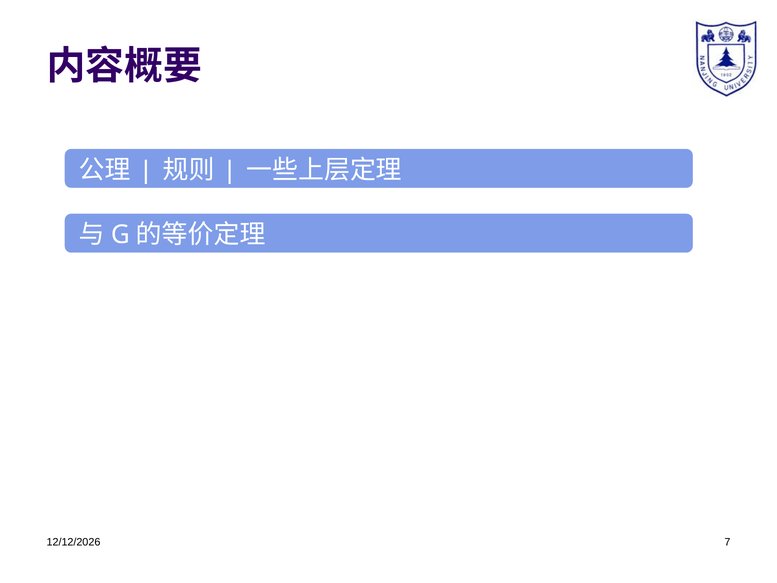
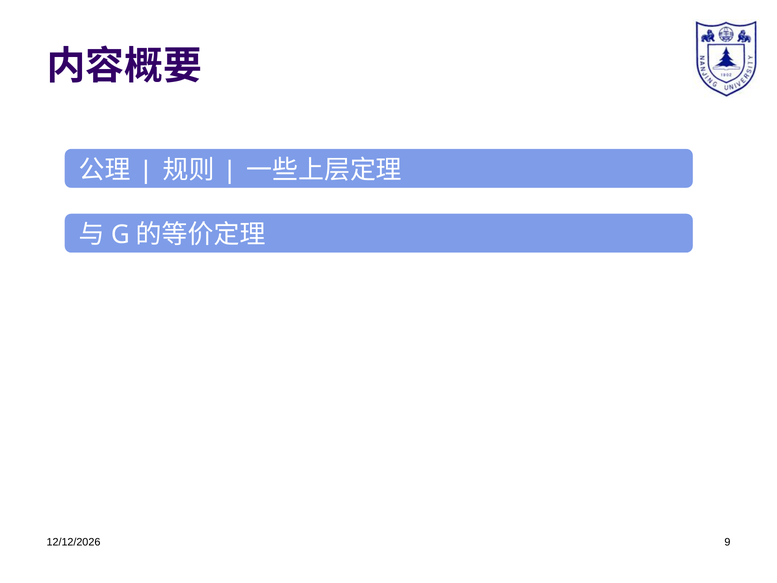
7: 7 -> 9
